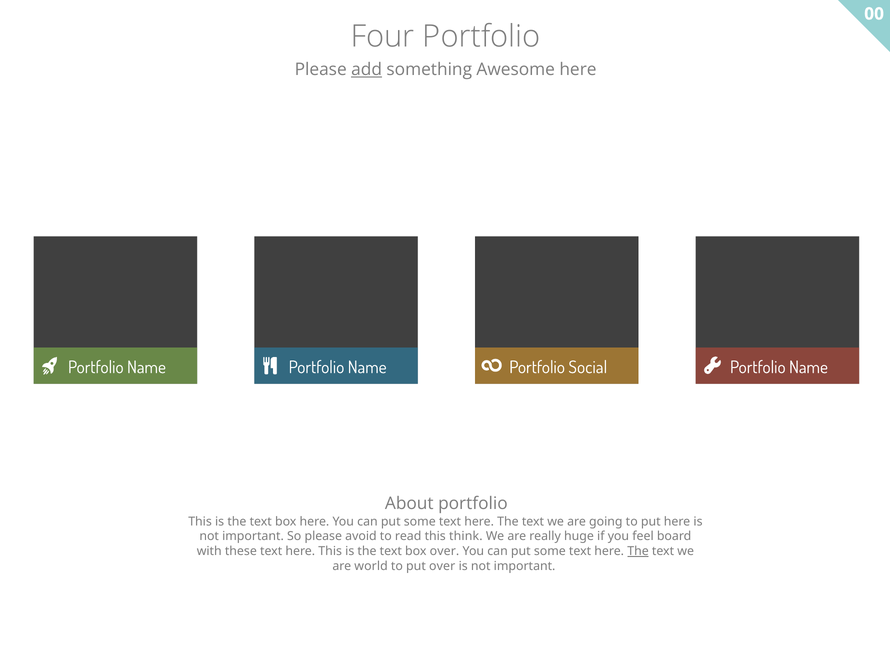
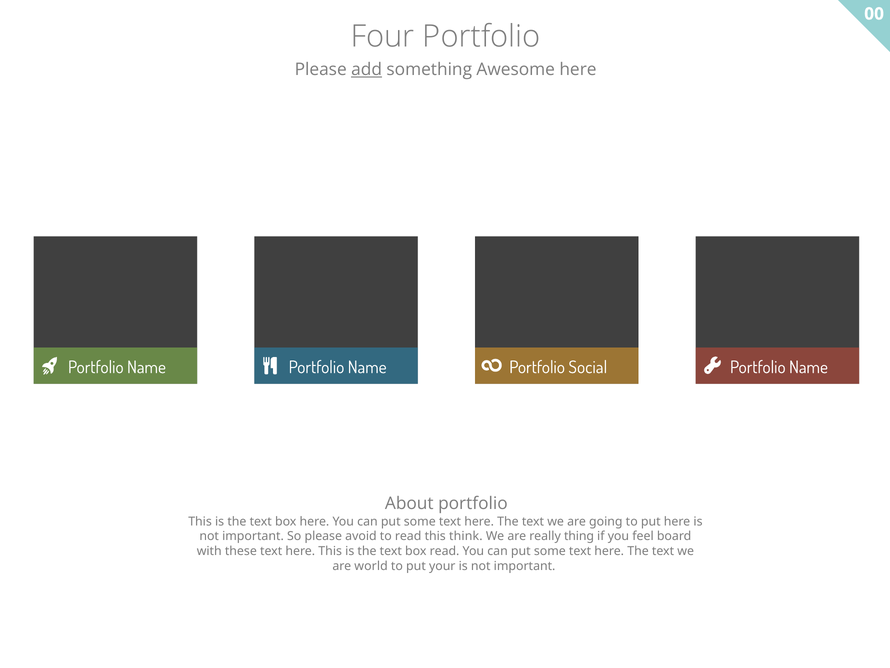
huge: huge -> thing
box over: over -> read
The at (638, 551) underline: present -> none
put over: over -> your
